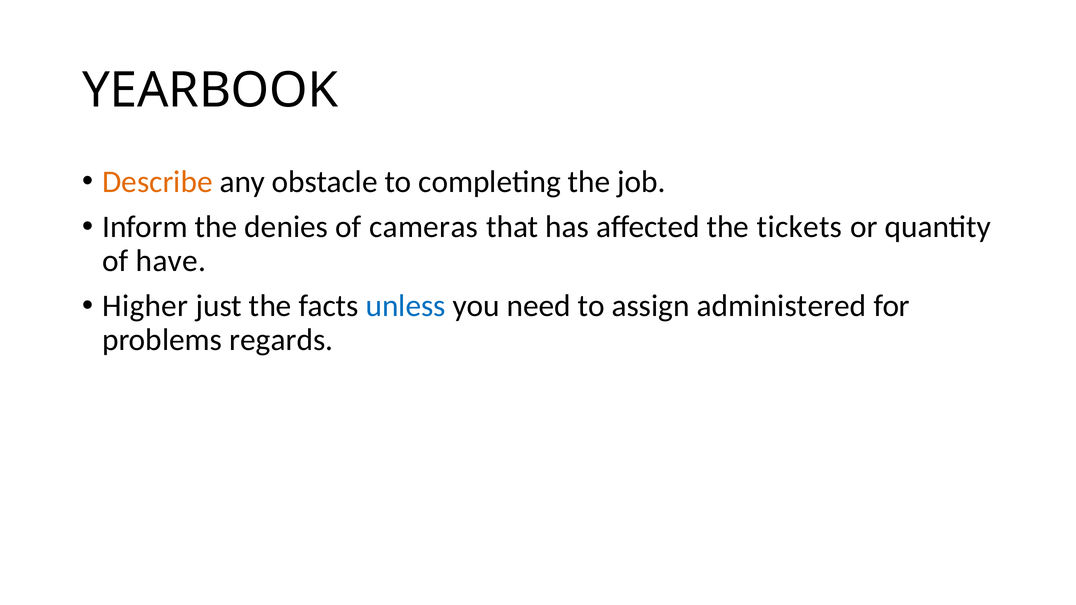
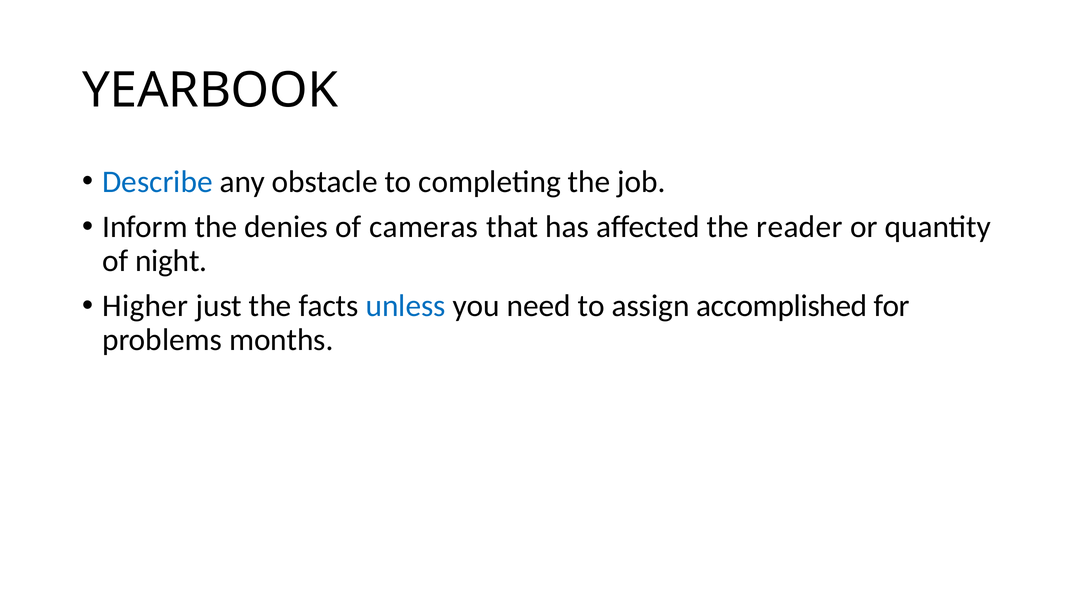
Describe colour: orange -> blue
tickets: tickets -> reader
have: have -> night
administered: administered -> accomplished
regards: regards -> months
